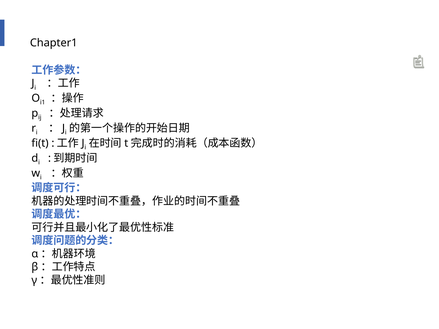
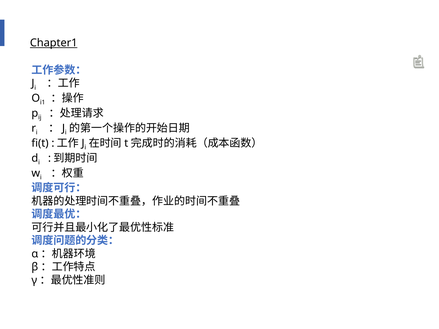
Chapter1 underline: none -> present
